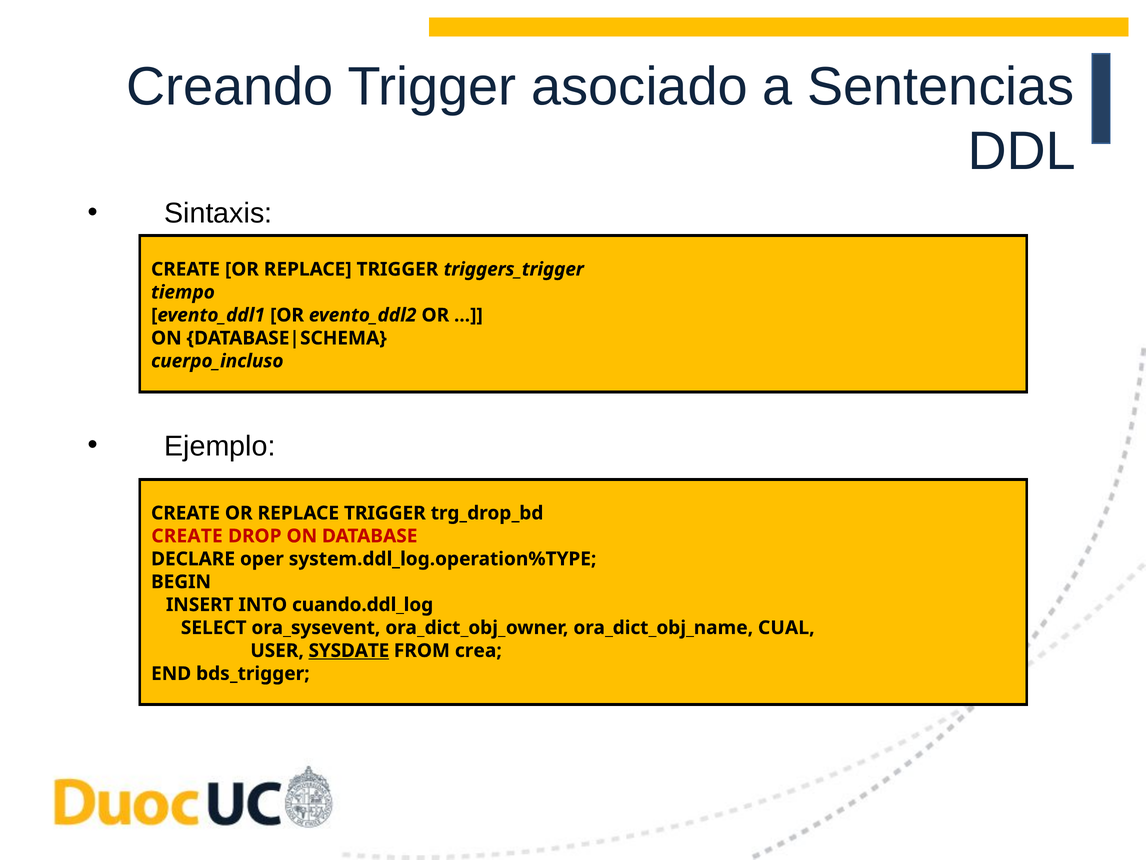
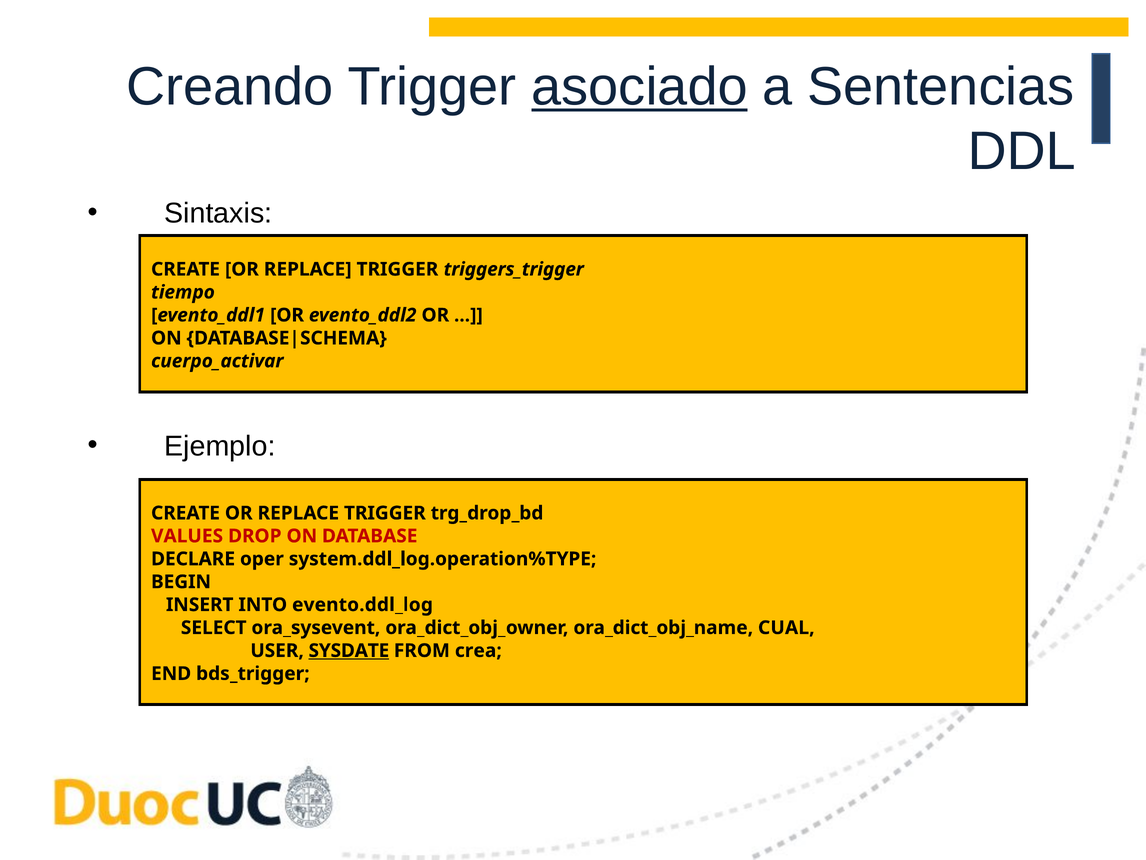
asociado underline: none -> present
cuerpo_incluso: cuerpo_incluso -> cuerpo_activar
CREATE at (187, 536): CREATE -> VALUES
cuando.ddl_log: cuando.ddl_log -> evento.ddl_log
